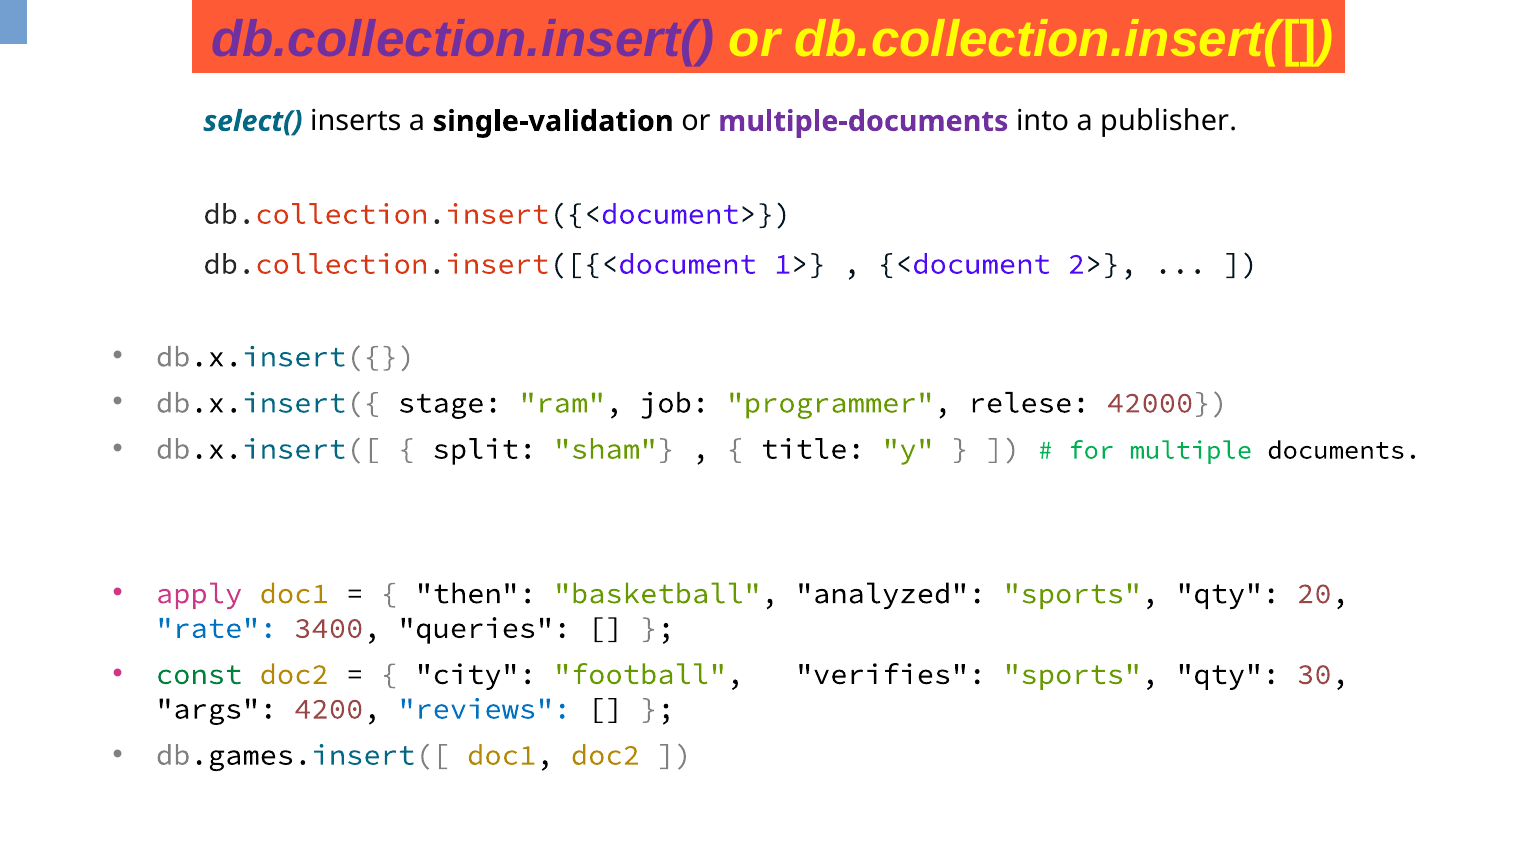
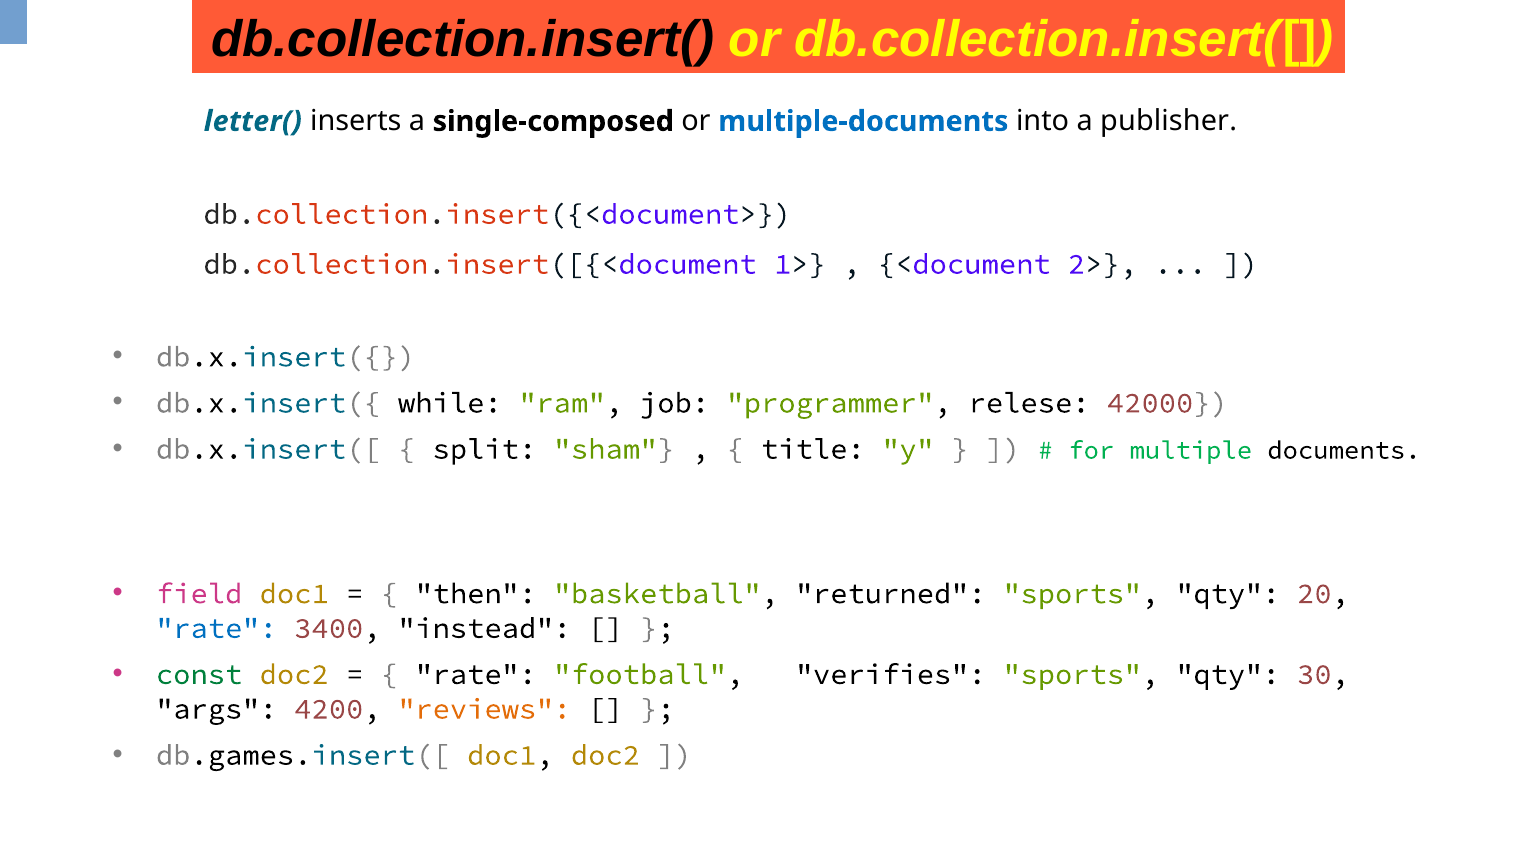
db.collection.insert( colour: purple -> black
select(: select( -> letter(
single-validation: single-validation -> single-composed
multiple-documents colour: purple -> blue
stage: stage -> while
apply: apply -> field
analyzed: analyzed -> returned
queries: queries -> instead
city at (476, 674): city -> rate
reviews colour: blue -> orange
